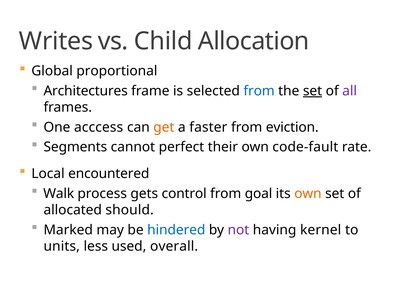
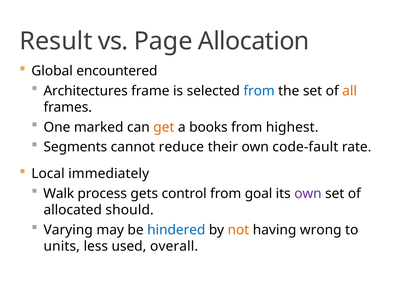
Writes: Writes -> Result
Child: Child -> Page
proportional: proportional -> encountered
set at (313, 91) underline: present -> none
all colour: purple -> orange
acccess: acccess -> marked
faster: faster -> books
eviction: eviction -> highest
perfect: perfect -> reduce
encountered: encountered -> immediately
own at (308, 194) colour: orange -> purple
Marked: Marked -> Varying
not colour: purple -> orange
kernel: kernel -> wrong
